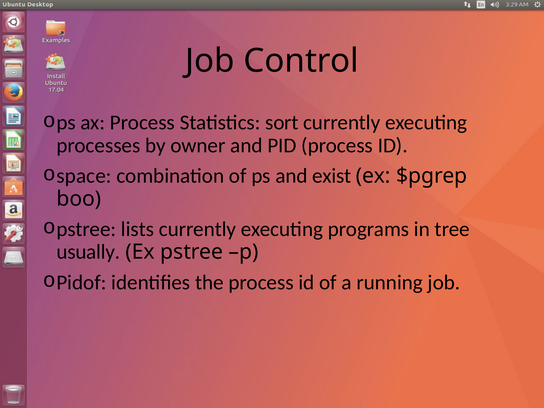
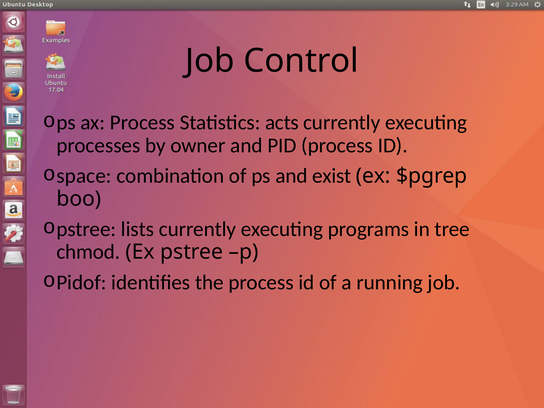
sort: sort -> acts
usually: usually -> chmod
